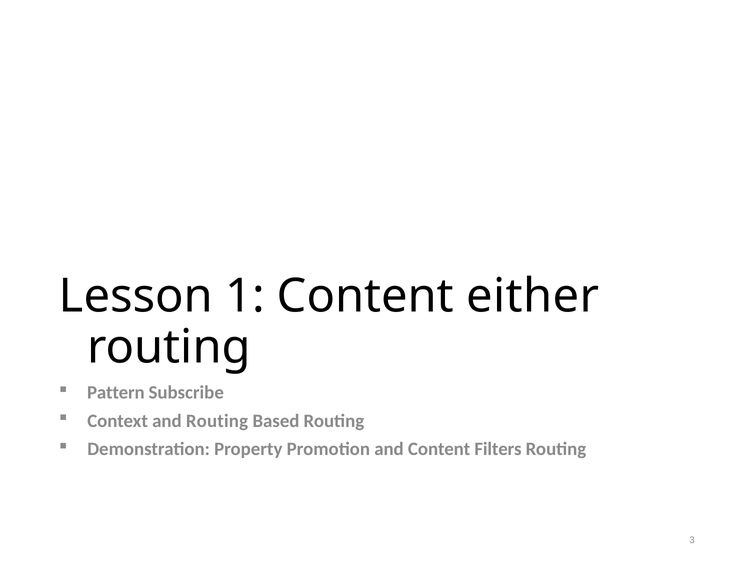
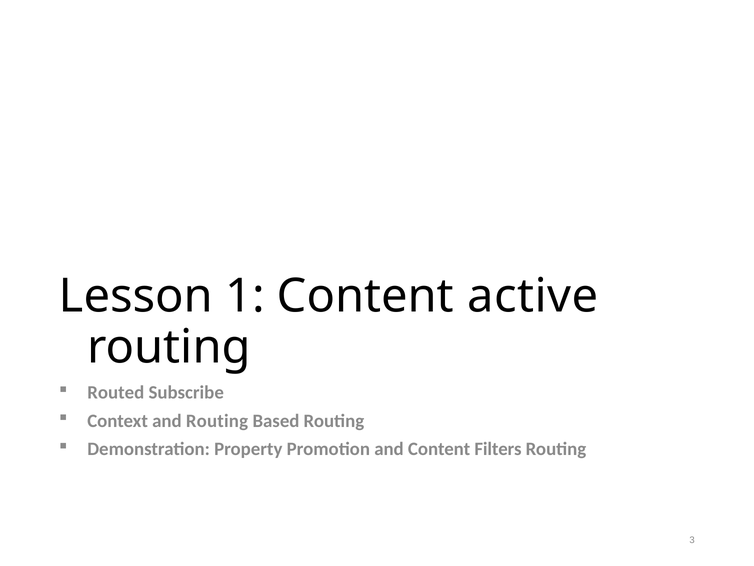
either: either -> active
Pattern: Pattern -> Routed
